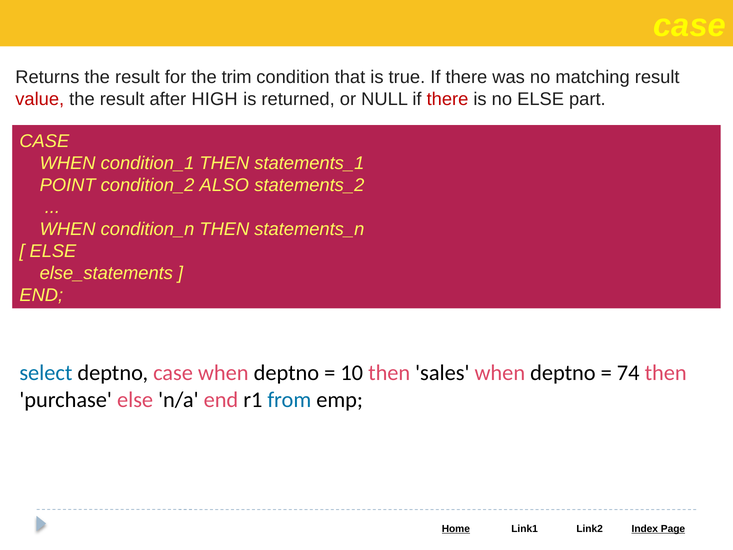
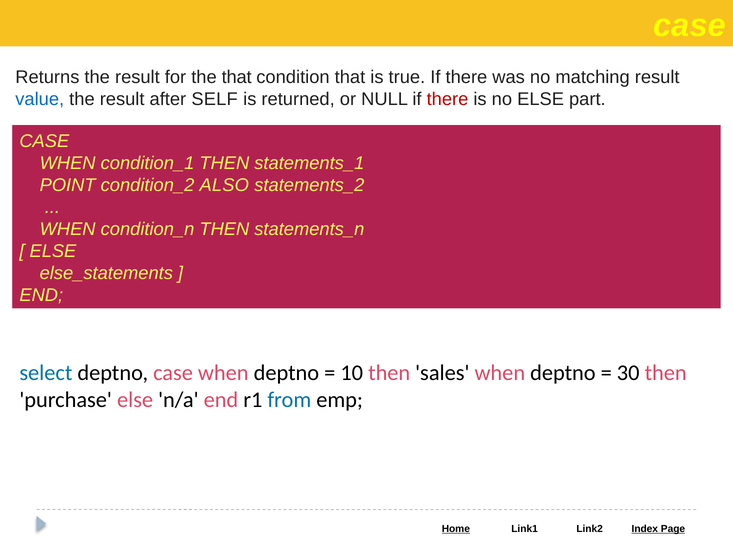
the trim: trim -> that
value colour: red -> blue
HIGH: HIGH -> SELF
74: 74 -> 30
